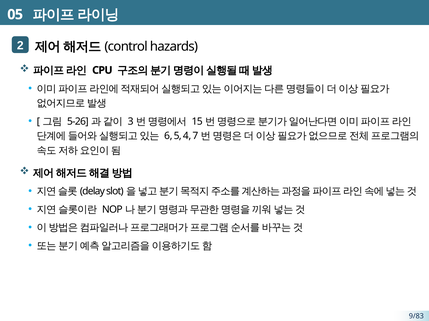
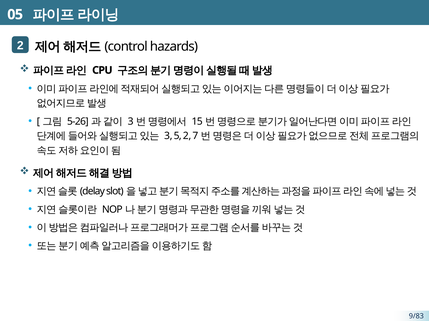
6: 6 -> 3
5 4: 4 -> 2
